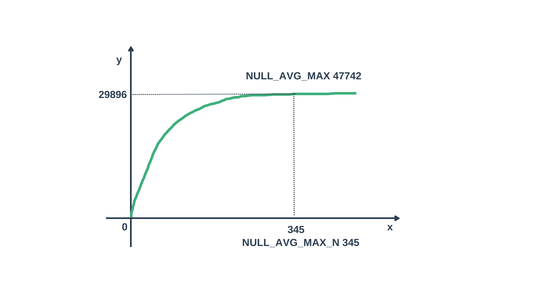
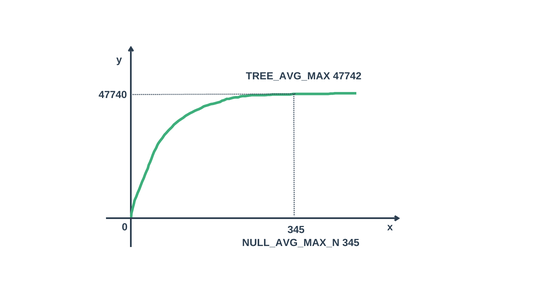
NULL_AVG_MAX: NULL_AVG_MAX -> TREE_AVG_MAX
29896: 29896 -> 47740
